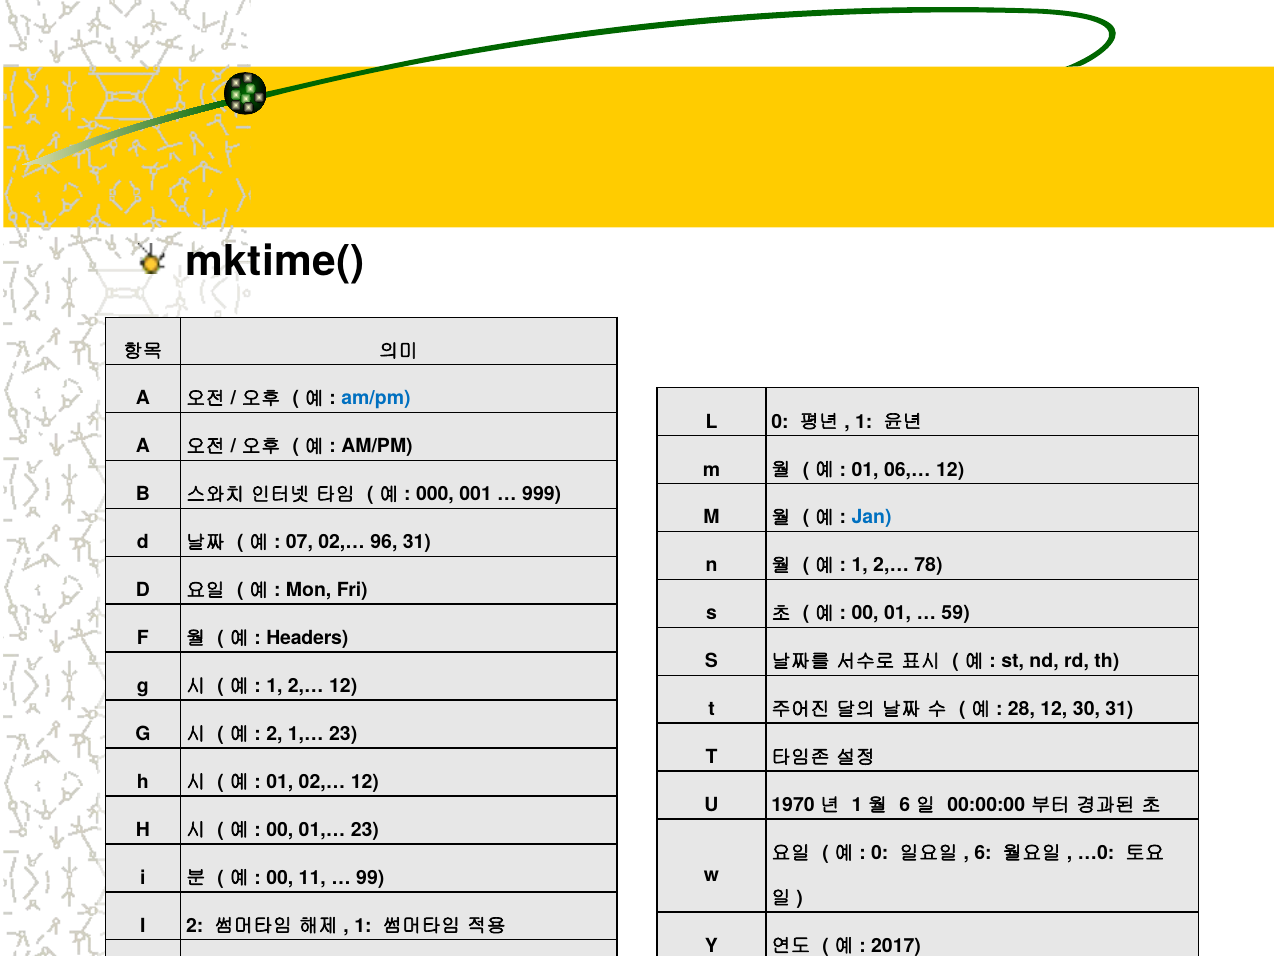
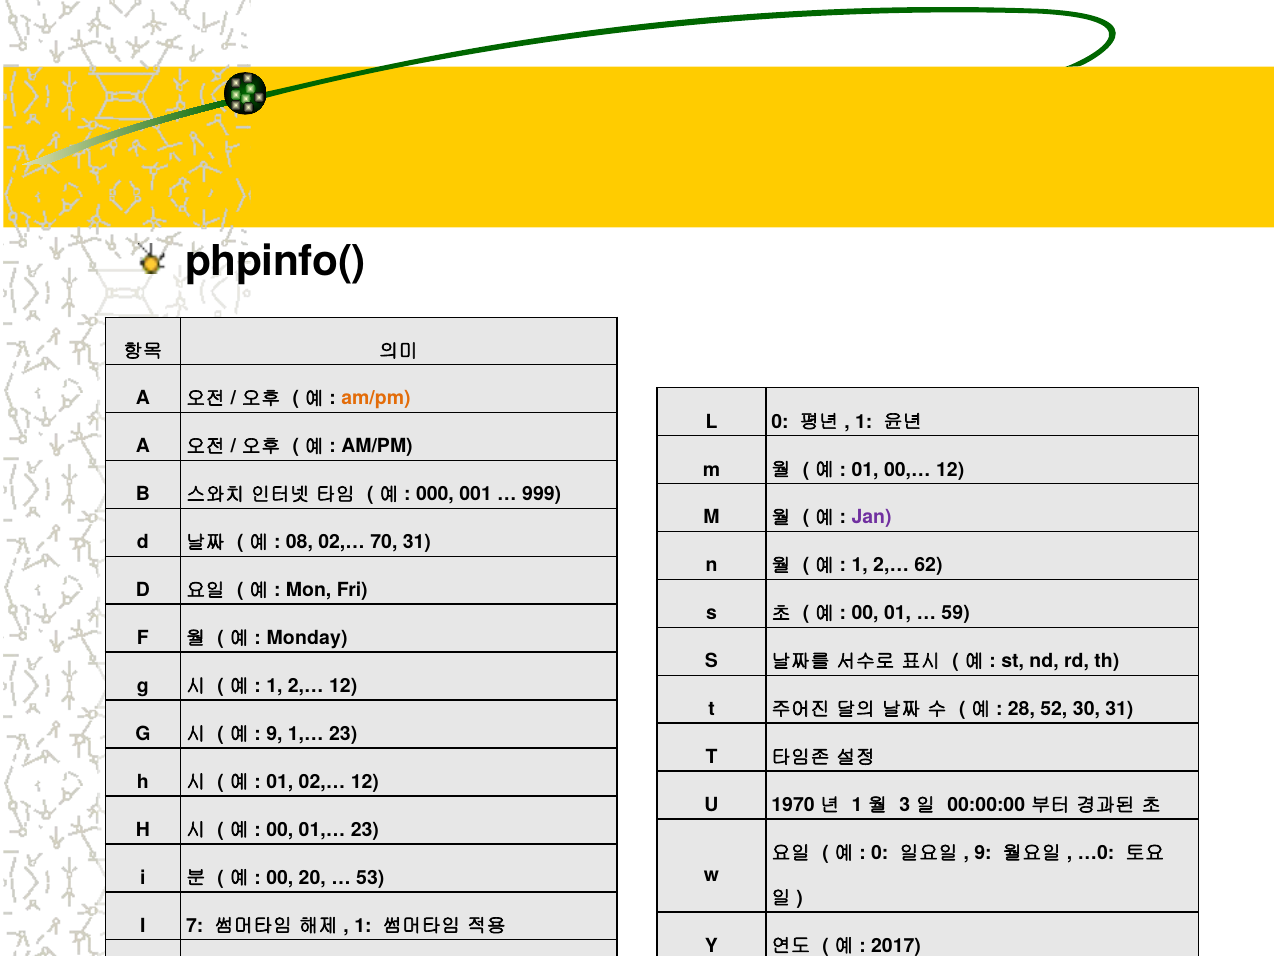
mktime(: mktime( -> phpinfo(
am/pm at (376, 398) colour: blue -> orange
06,…: 06,… -> 00,…
Jan colour: blue -> purple
07: 07 -> 08
96: 96 -> 70
78: 78 -> 62
Headers at (307, 638): Headers -> Monday
28 12: 12 -> 52
2 at (274, 734): 2 -> 9
6 at (905, 805): 6 -> 3
6 at (983, 853): 6 -> 9
11: 11 -> 20
99: 99 -> 53
I 2: 2 -> 7
